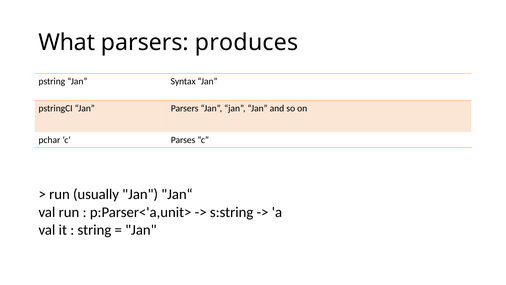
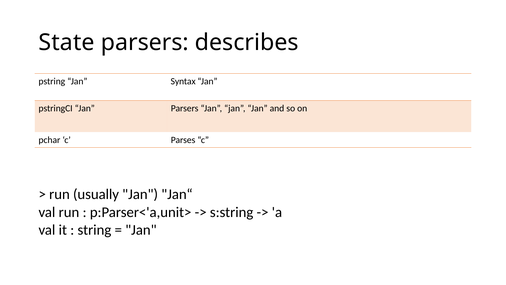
What: What -> State
produces: produces -> describes
